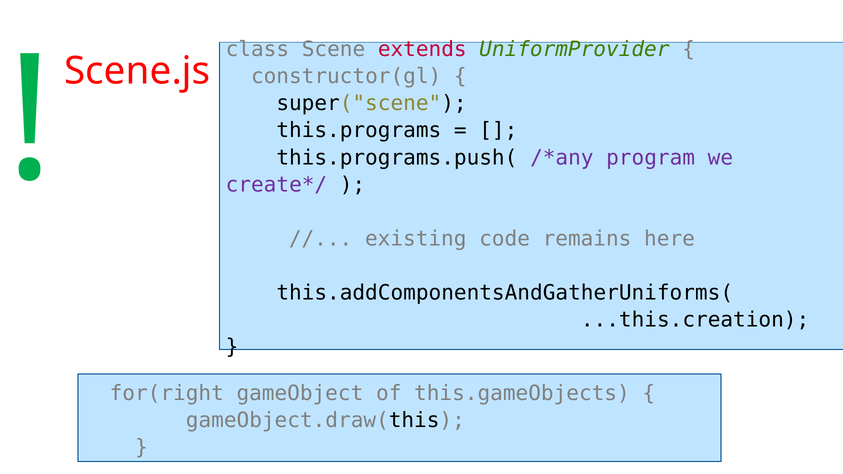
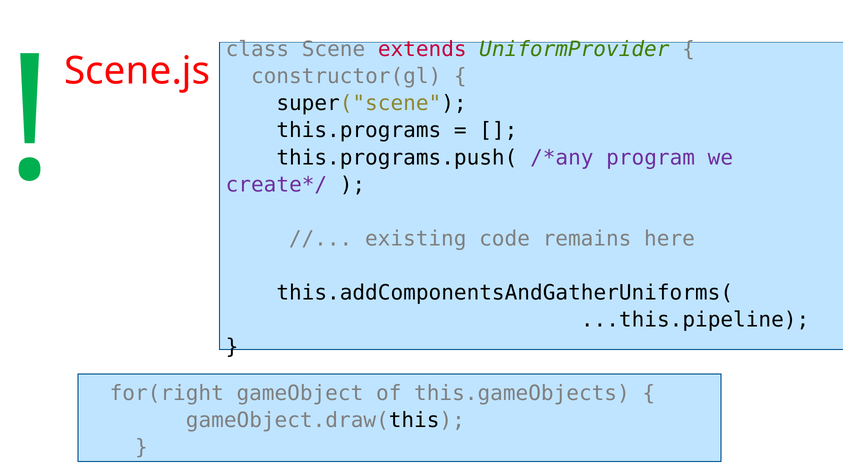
...this.creation: ...this.creation -> ...this.pipeline
